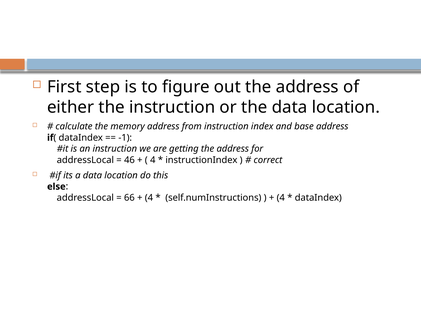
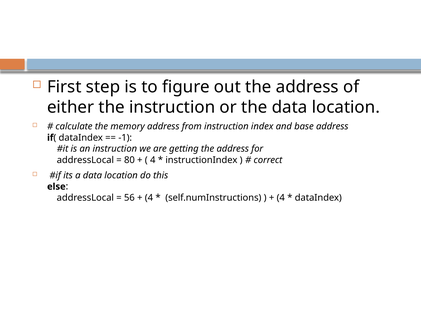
46: 46 -> 80
66: 66 -> 56
